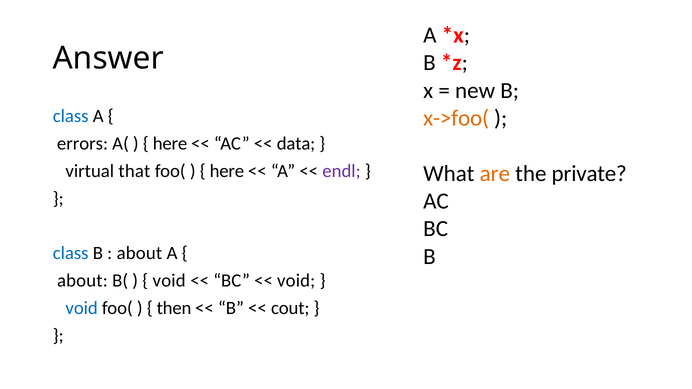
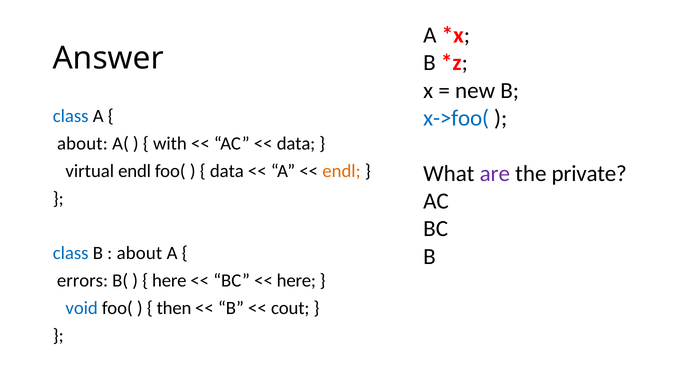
x->foo( colour: orange -> blue
errors at (83, 144): errors -> about
here at (170, 144): here -> with
virtual that: that -> endl
here at (227, 171): here -> data
endl at (342, 171) colour: purple -> orange
are colour: orange -> purple
about at (82, 281): about -> errors
void at (169, 281): void -> here
void at (296, 281): void -> here
